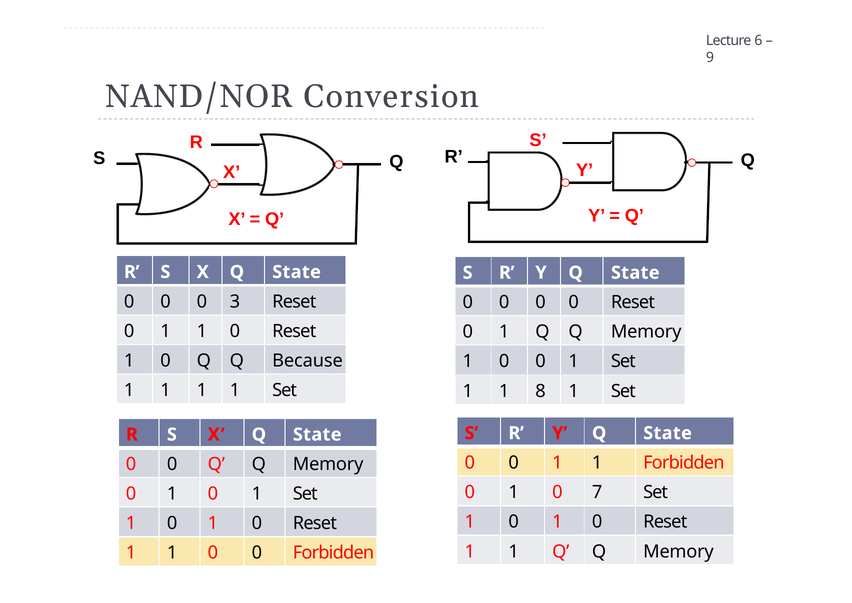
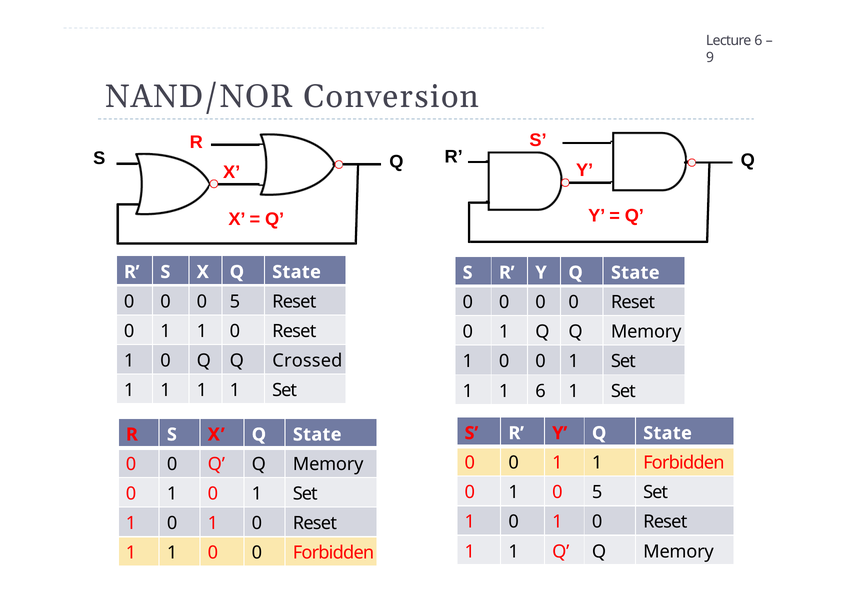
0 0 3: 3 -> 5
Because: Because -> Crossed
1 8: 8 -> 6
1 0 7: 7 -> 5
